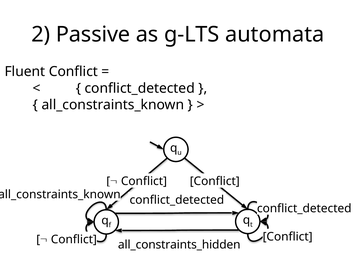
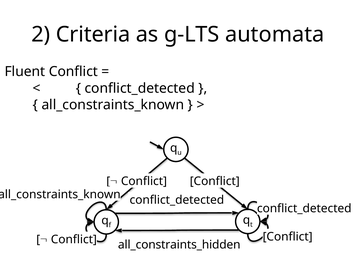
Passive: Passive -> Criteria
